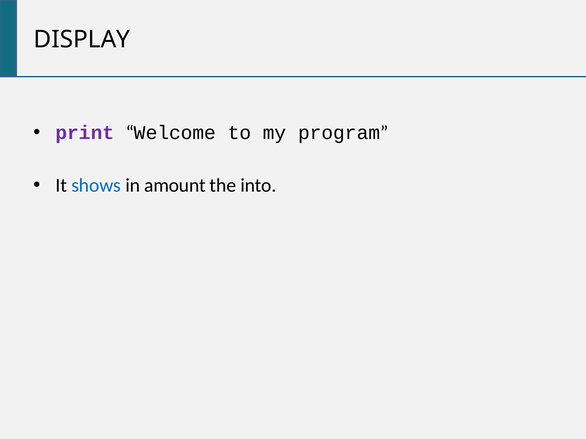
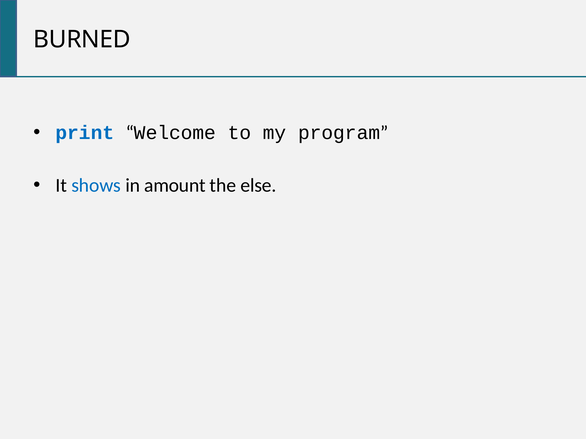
DISPLAY: DISPLAY -> BURNED
print colour: purple -> blue
into: into -> else
